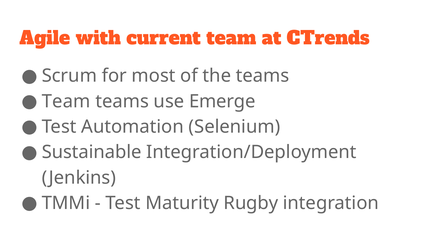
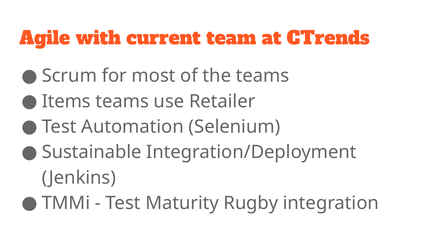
Team at (66, 101): Team -> Items
Emerge: Emerge -> Retailer
